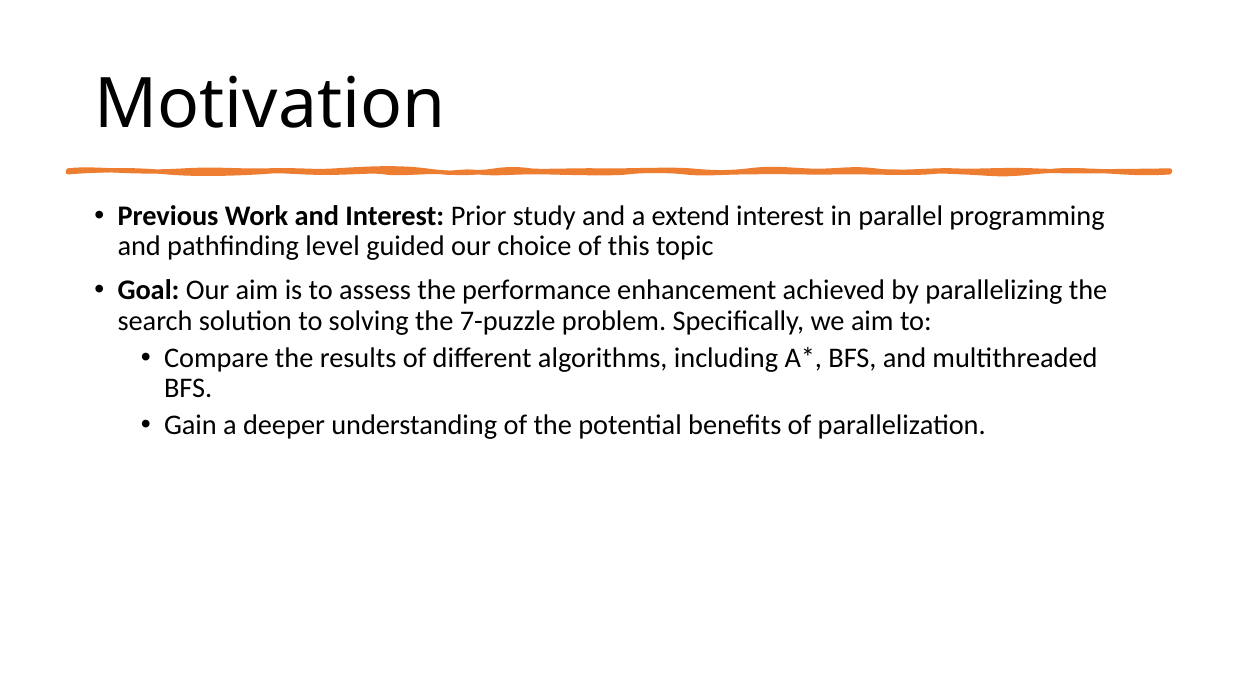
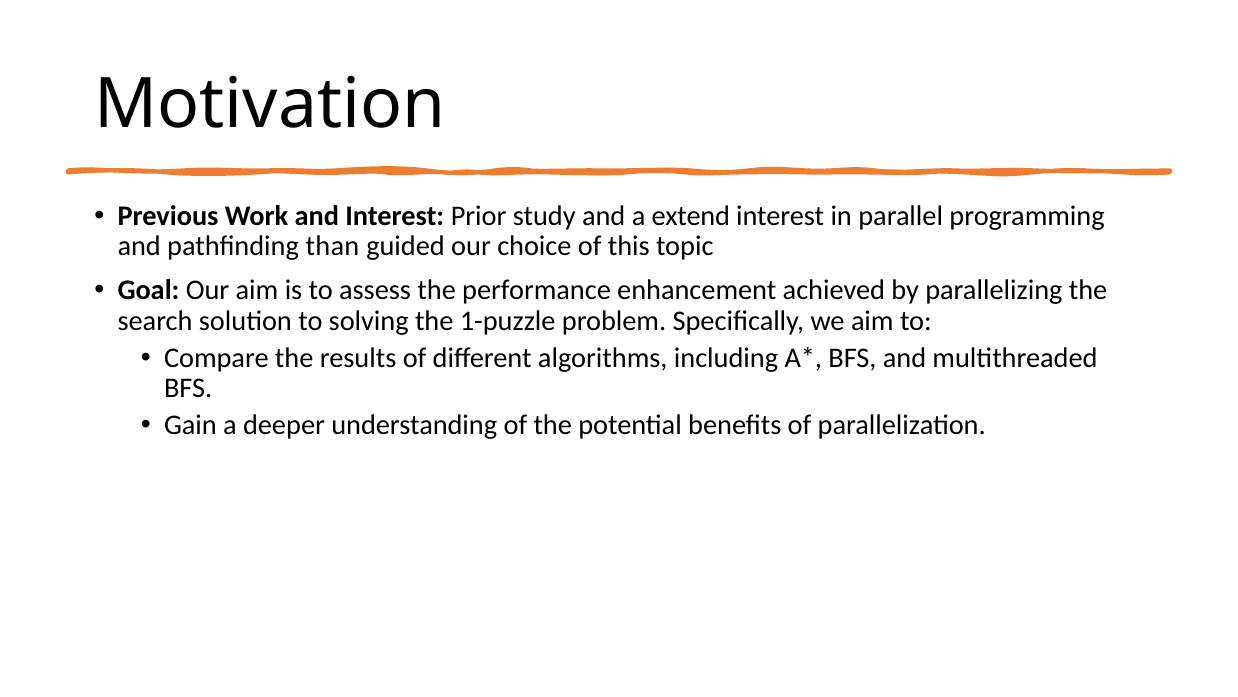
level: level -> than
7-puzzle: 7-puzzle -> 1-puzzle
